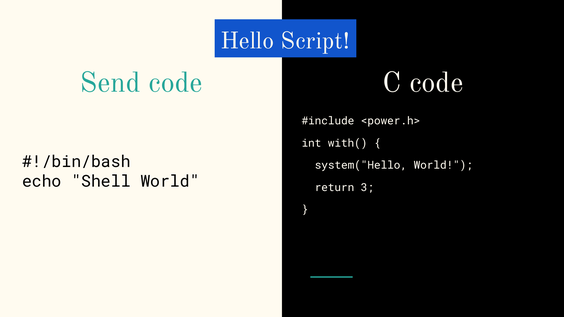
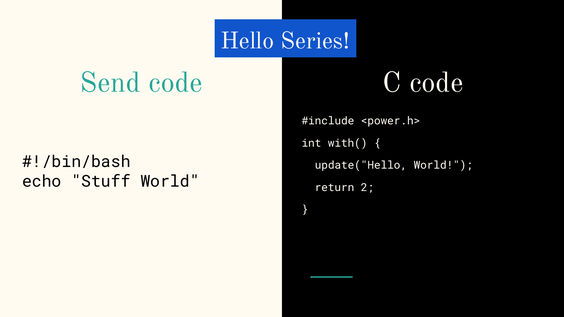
Script: Script -> Series
system("Hello: system("Hello -> update("Hello
Shell: Shell -> Stuff
3: 3 -> 2
